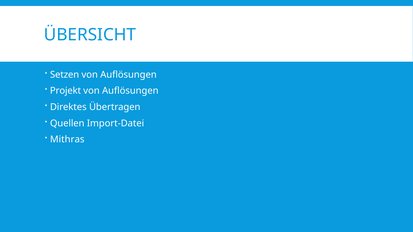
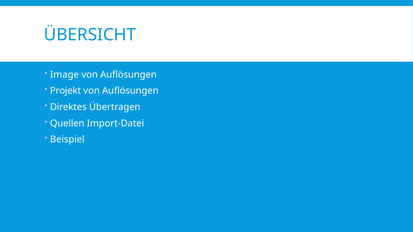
Setzen: Setzen -> Image
Mithras: Mithras -> Beispiel
